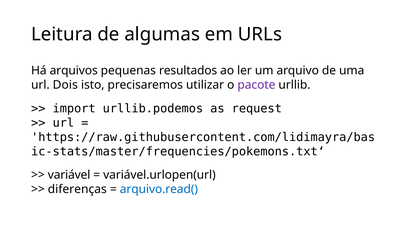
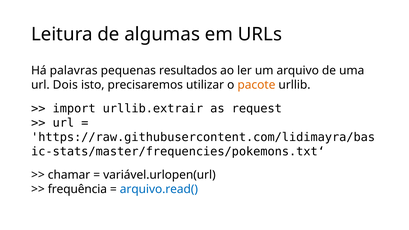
arquivos: arquivos -> palavras
pacote colour: purple -> orange
urllib.podemos: urllib.podemos -> urllib.extrair
variável: variável -> chamar
diferenças: diferenças -> frequência
